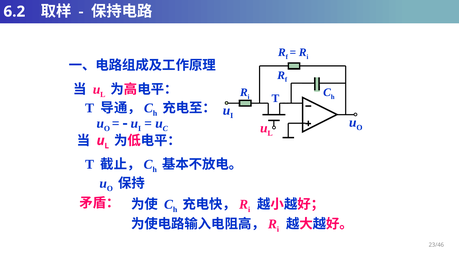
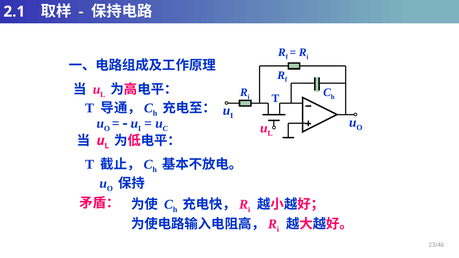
6.2: 6.2 -> 2.1
